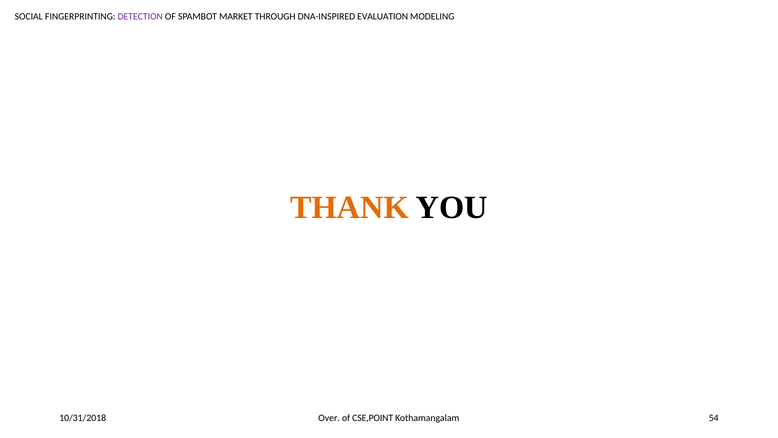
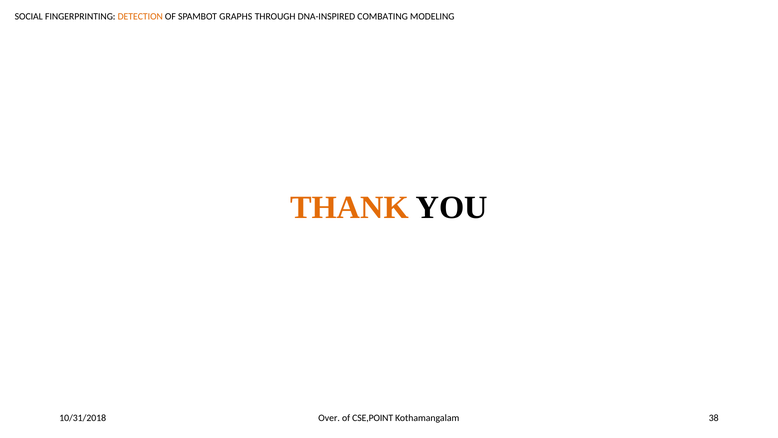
DETECTION colour: purple -> orange
MARKET: MARKET -> GRAPHS
EVALUATION: EVALUATION -> COMBATING
54: 54 -> 38
